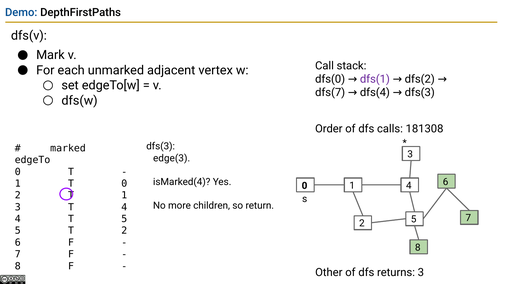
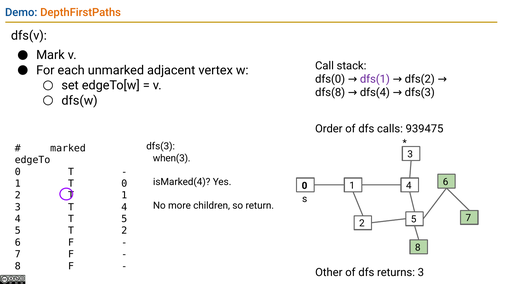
DepthFirstPaths colour: black -> orange
dfs(7: dfs(7 -> dfs(8
181308: 181308 -> 939475
edge(3: edge(3 -> when(3
